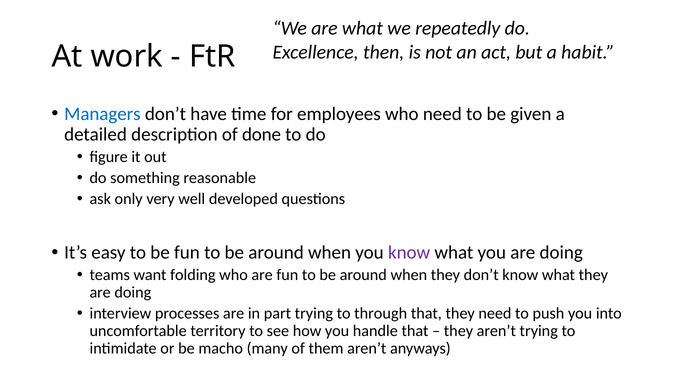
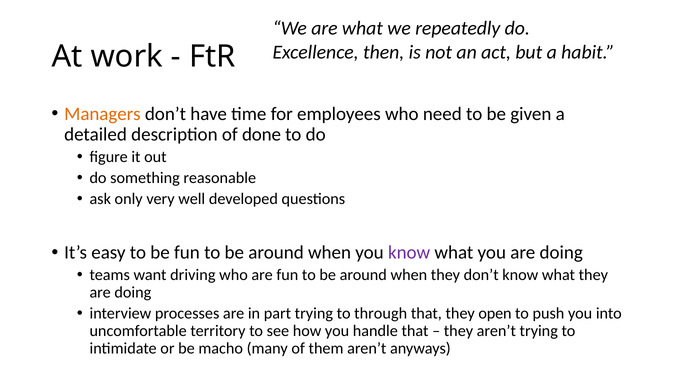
Managers colour: blue -> orange
folding: folding -> driving
they need: need -> open
